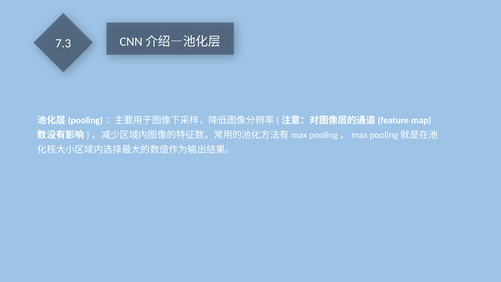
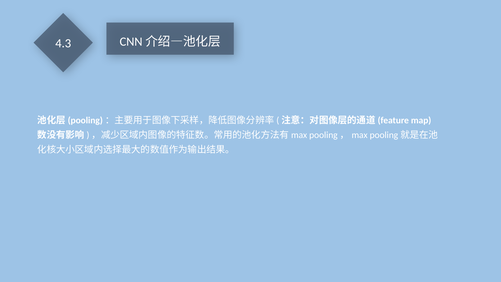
7.3: 7.3 -> 4.3
